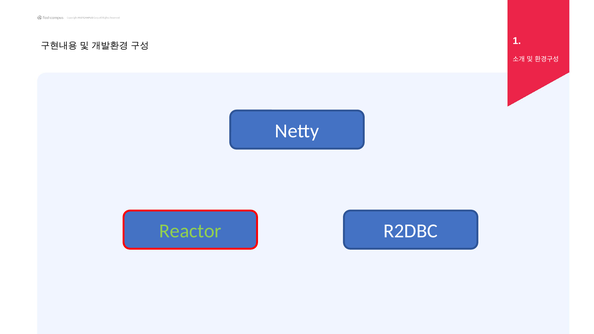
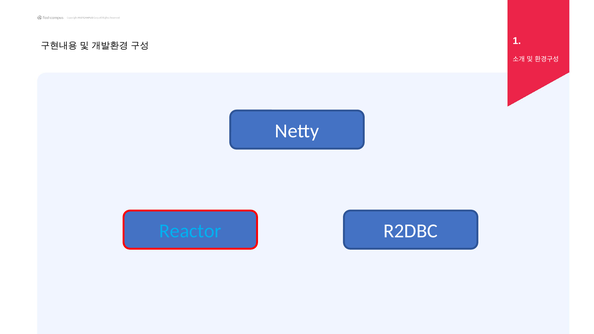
Reactor colour: light green -> light blue
